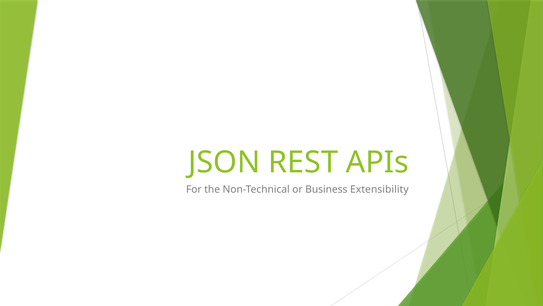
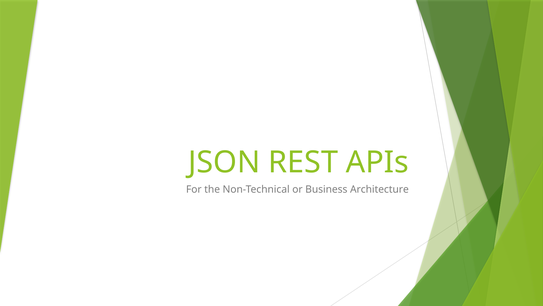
Extensibility: Extensibility -> Architecture
